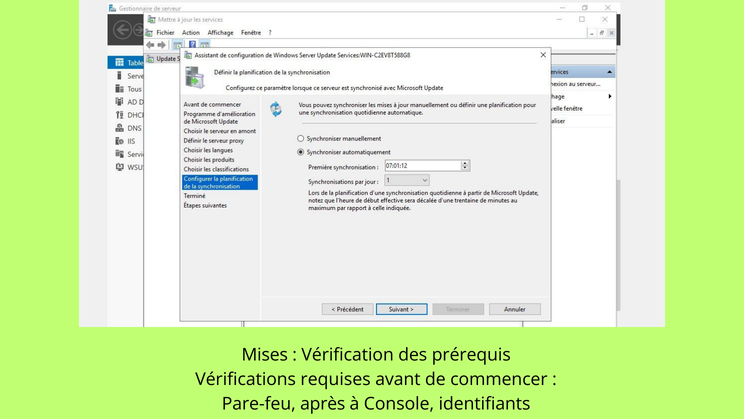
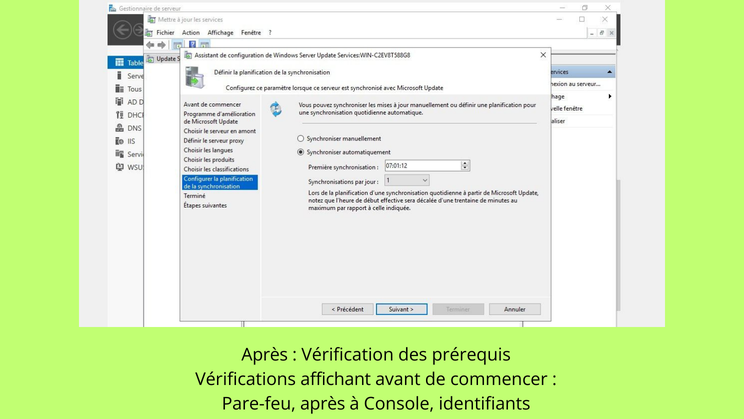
Mises at (265, 354): Mises -> Après
requises: requises -> affichant
